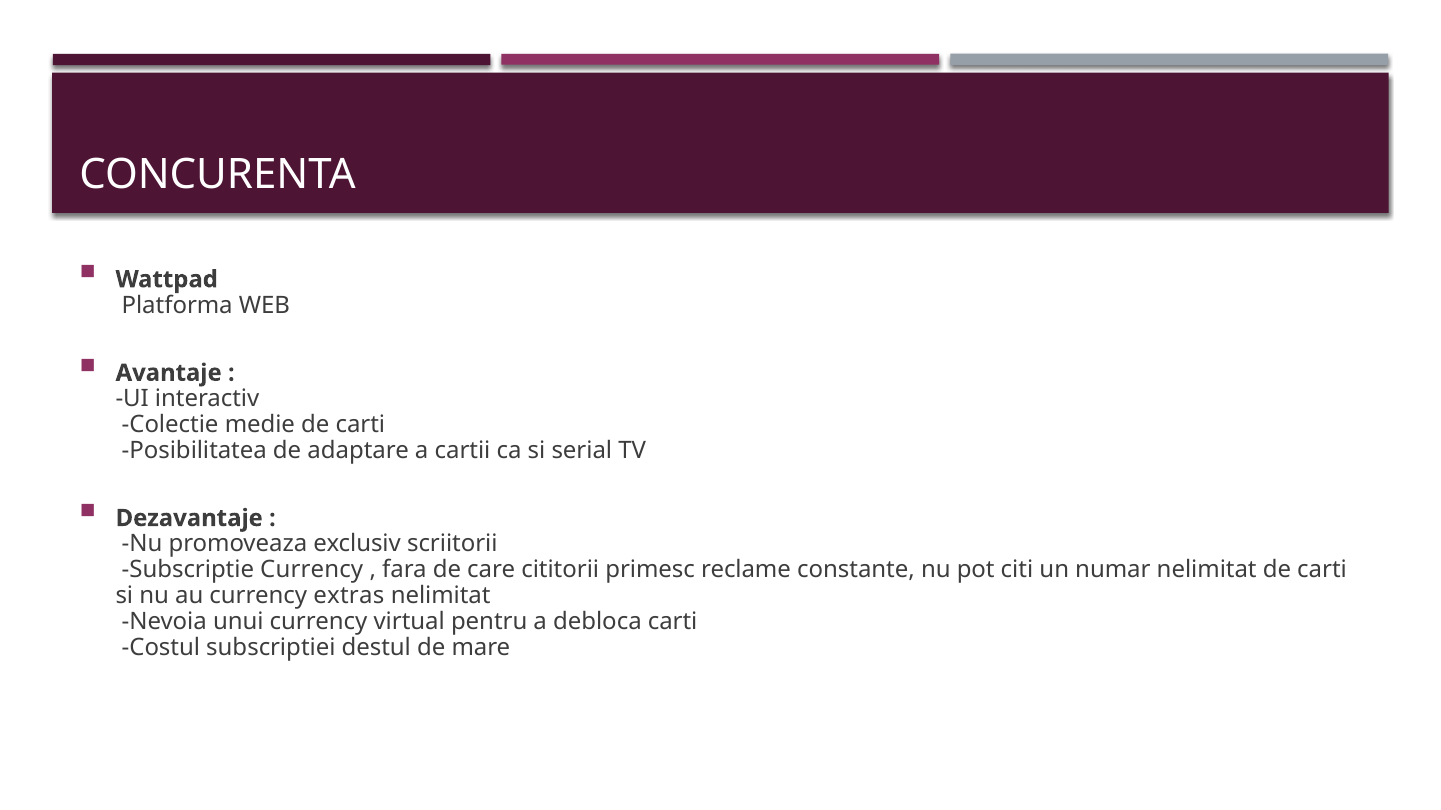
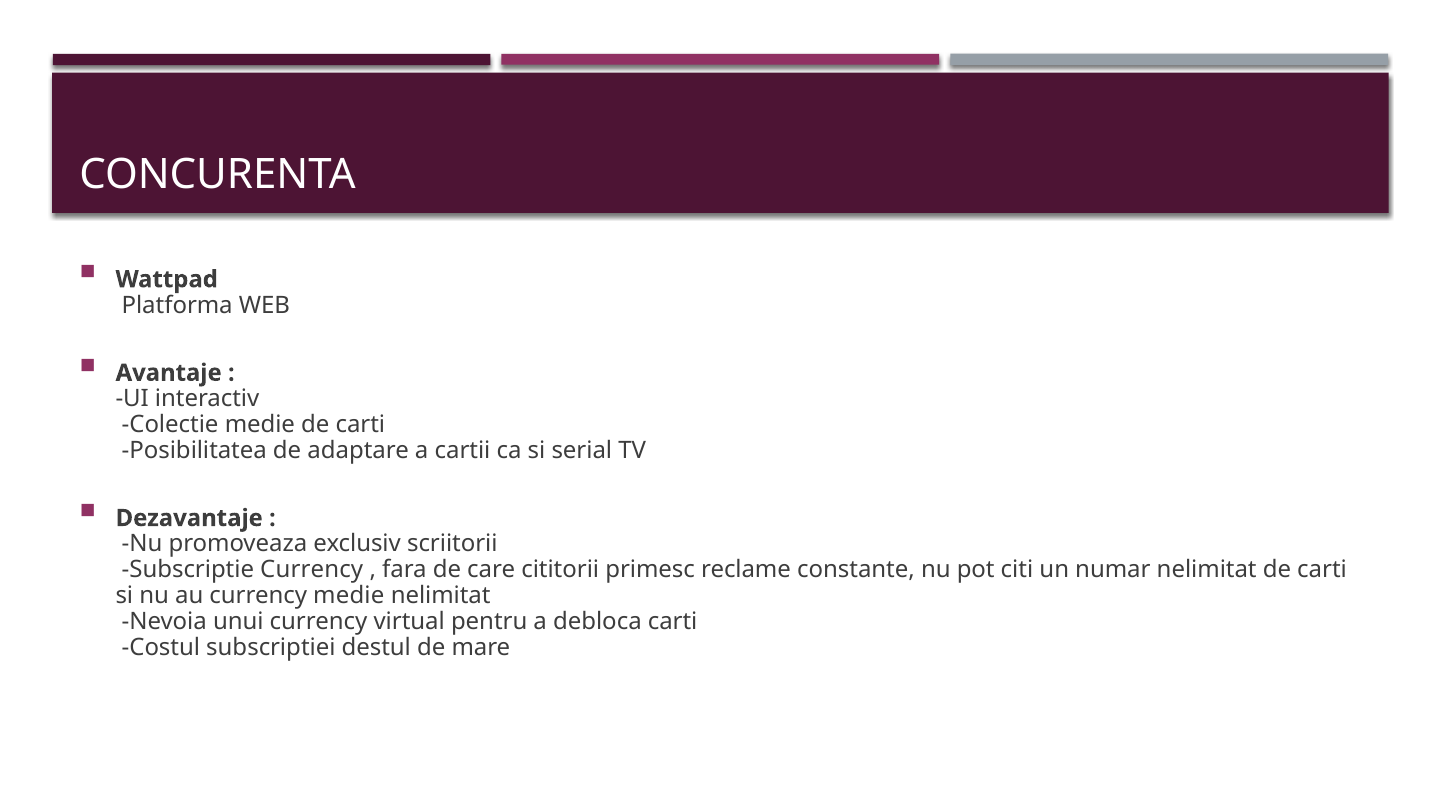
currency extras: extras -> medie
